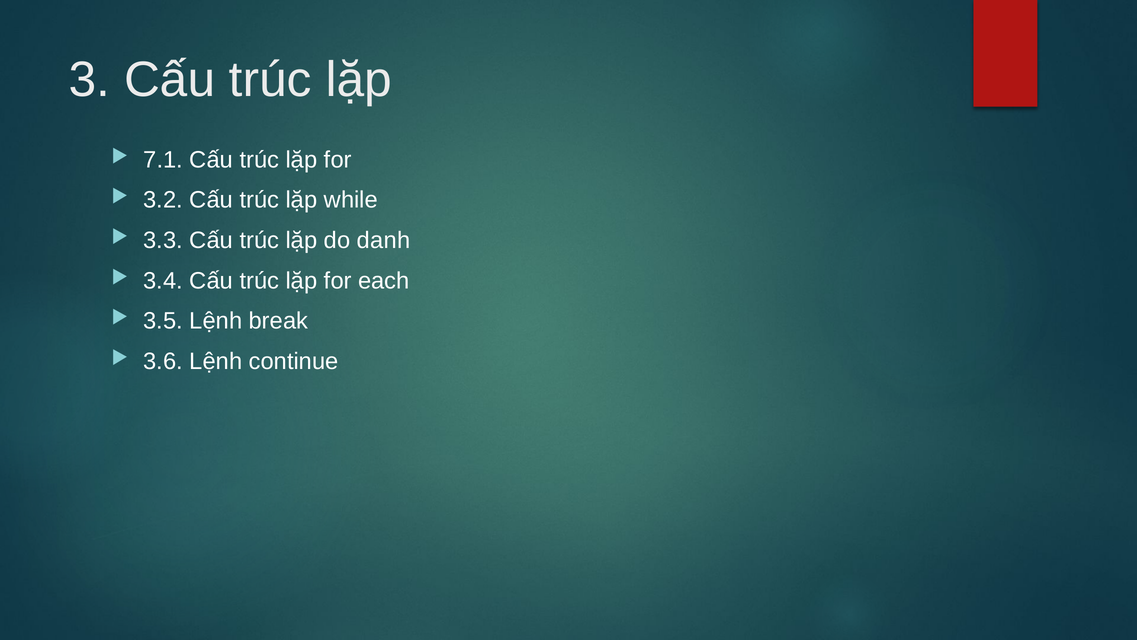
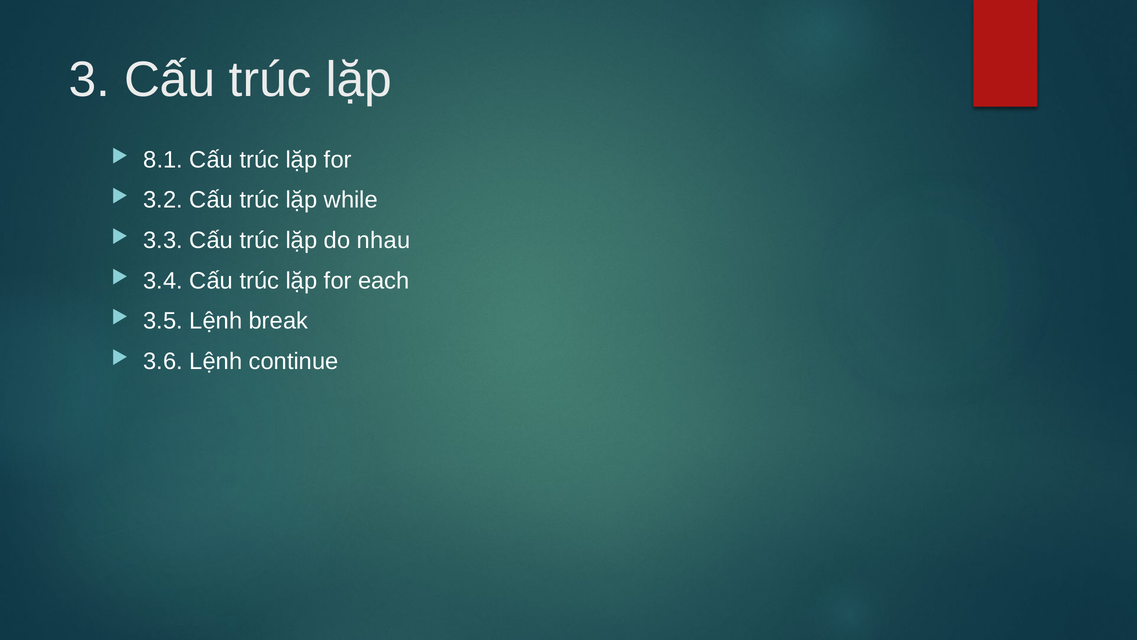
7.1: 7.1 -> 8.1
danh: danh -> nhau
